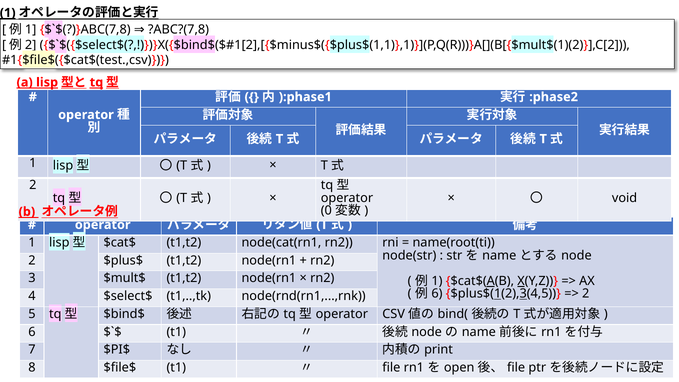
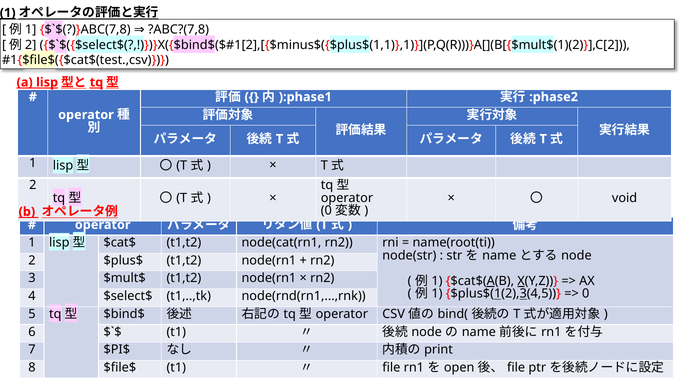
6 at (437, 293): 6 -> 1
2 at (586, 293): 2 -> 0
